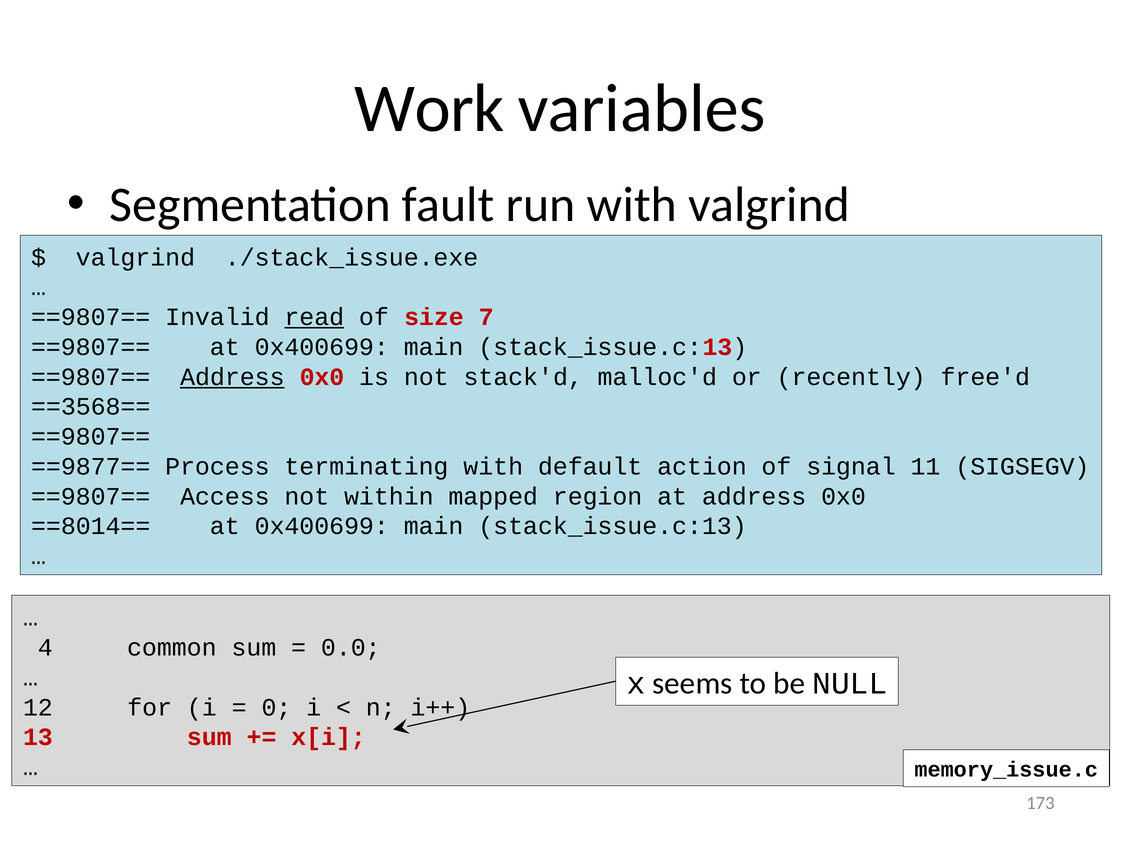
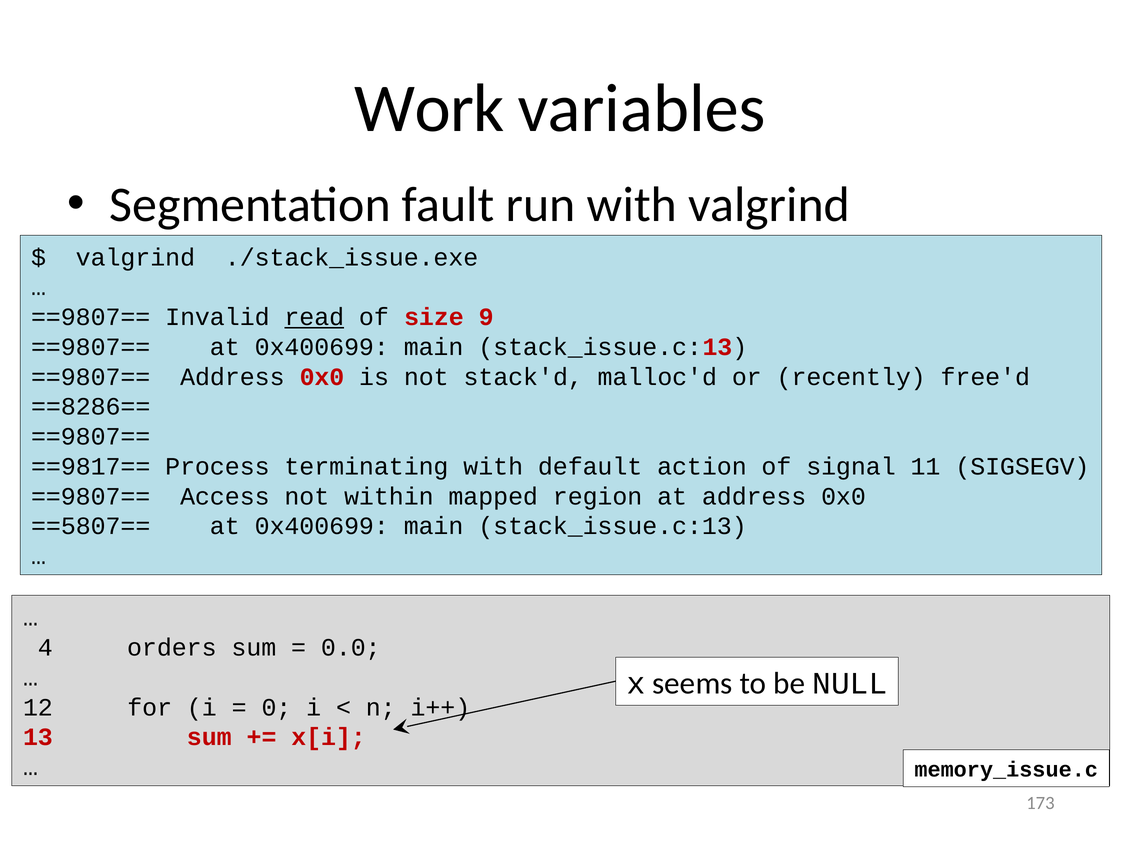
7: 7 -> 9
Address at (232, 377) underline: present -> none
==3568==: ==3568== -> ==8286==
==9877==: ==9877== -> ==9817==
==8014==: ==8014== -> ==5807==
common: common -> orders
